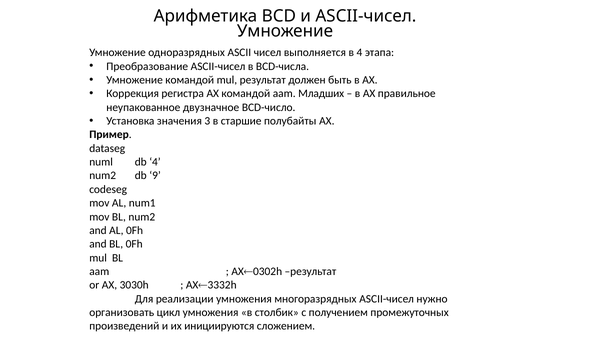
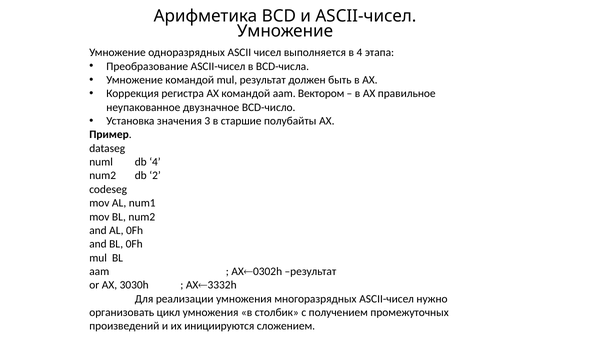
Младших: Младших -> Вектором
9: 9 -> 2
